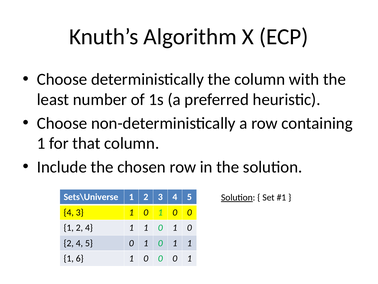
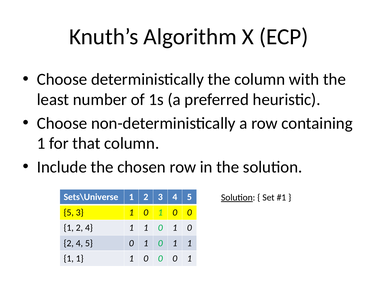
4 at (69, 212): 4 -> 5
6 at (80, 258): 6 -> 1
